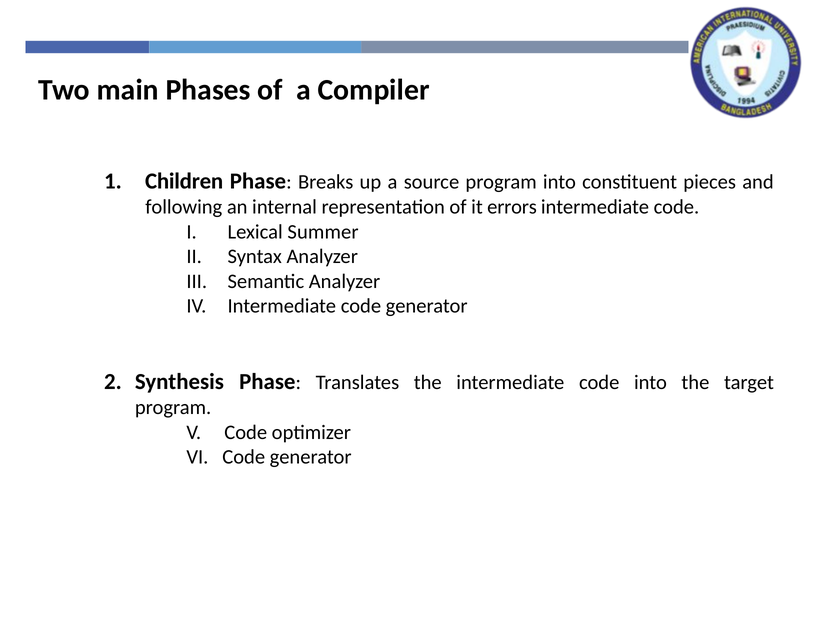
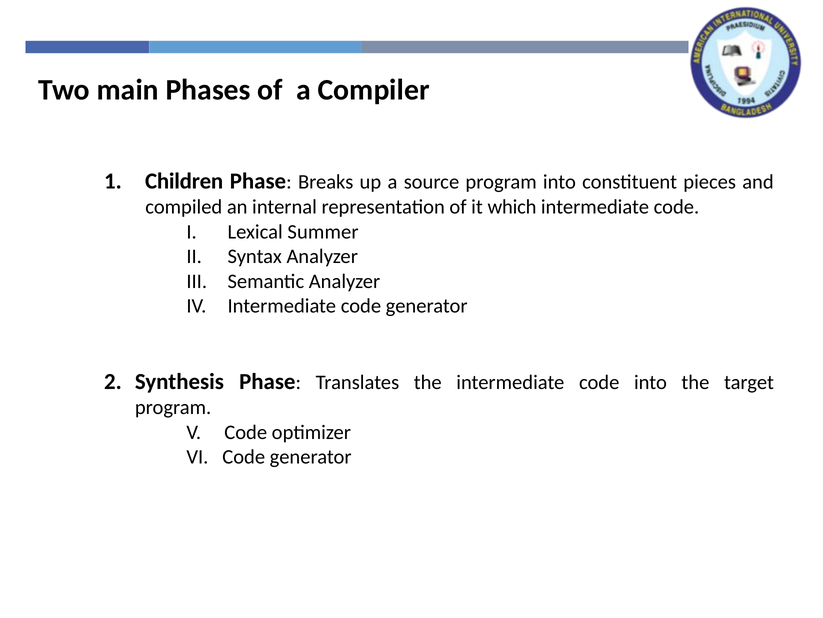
following: following -> compiled
errors: errors -> which
